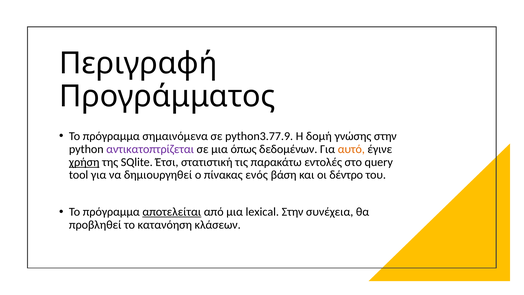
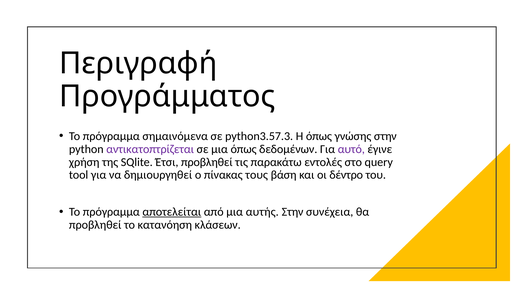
python3.77.9: python3.77.9 -> python3.57.3
Η δομή: δομή -> όπως
αυτό colour: orange -> purple
χρήση underline: present -> none
Έτσι στατιστική: στατιστική -> προβληθεί
ενός: ενός -> τους
lexical: lexical -> αυτής
